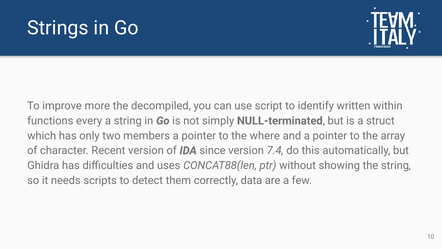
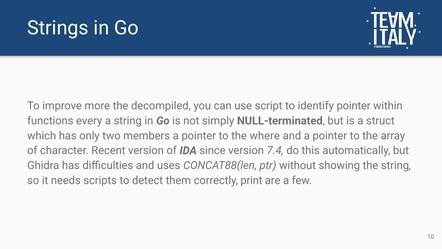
identify written: written -> pointer
data: data -> print
